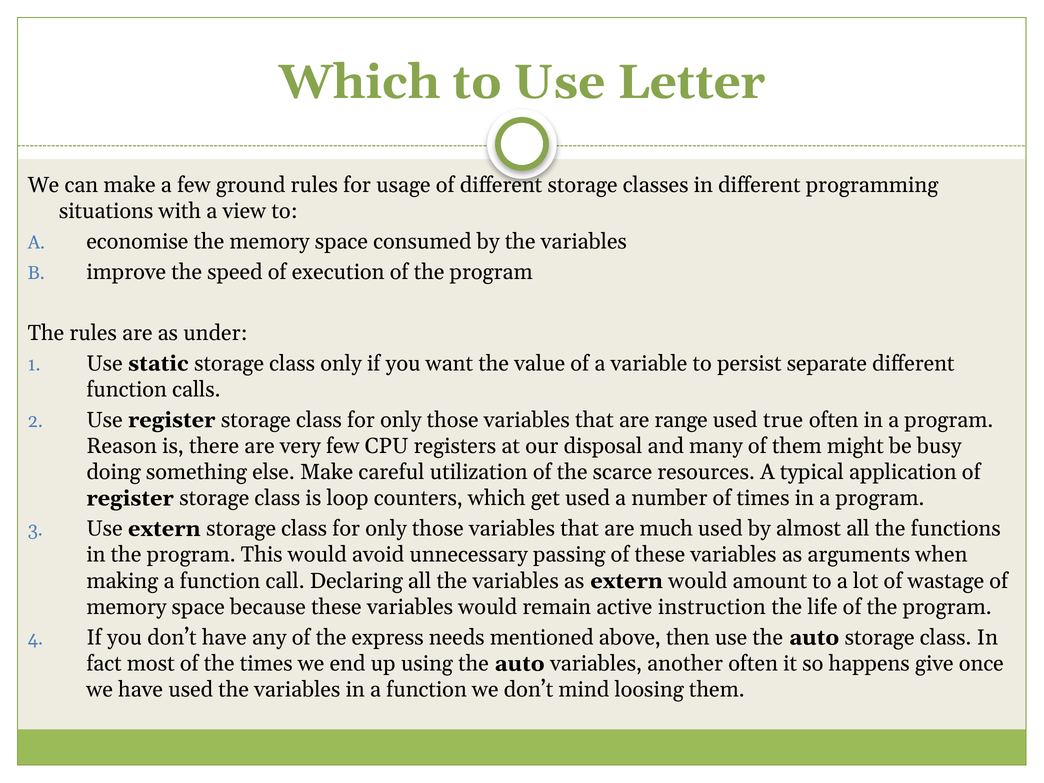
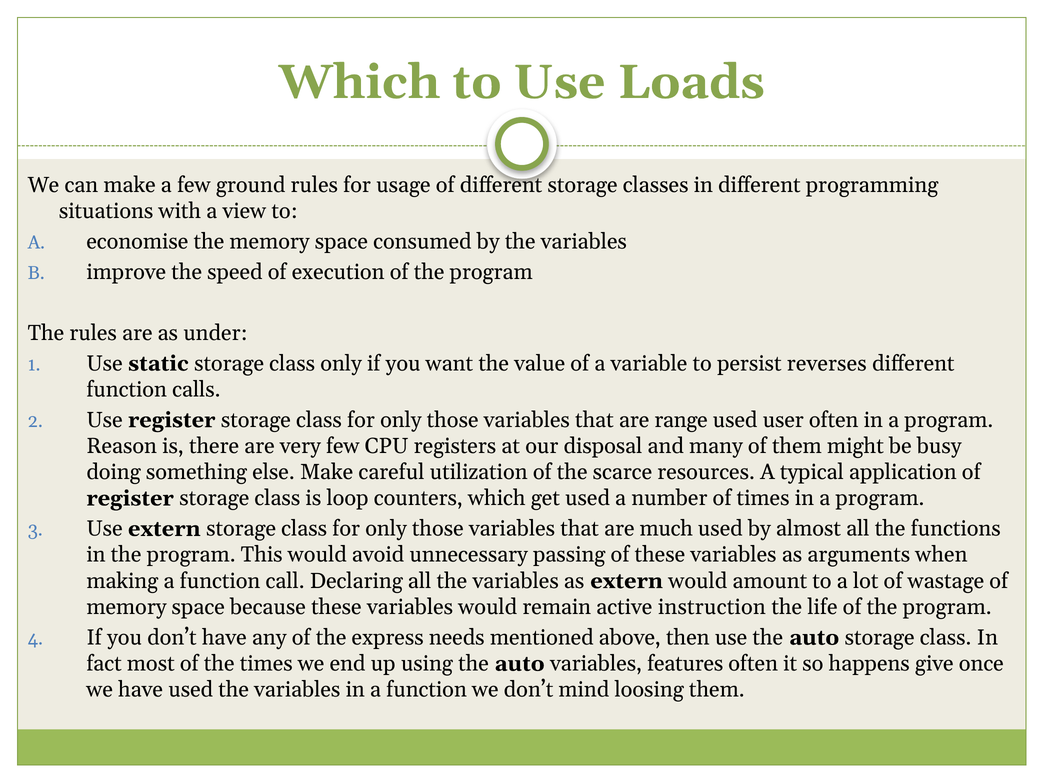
Letter: Letter -> Loads
separate: separate -> reverses
true: true -> user
another: another -> features
